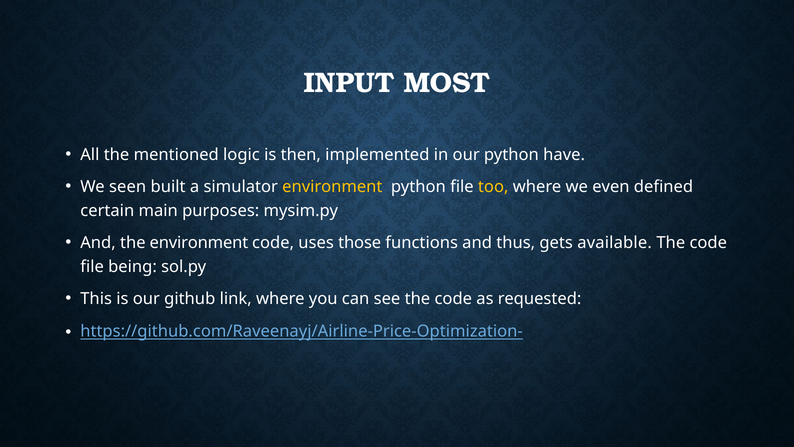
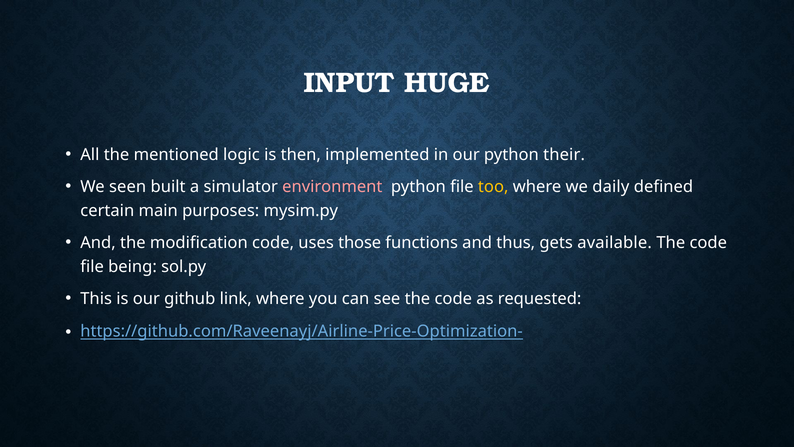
MOST: MOST -> HUGE
have: have -> their
environment at (332, 187) colour: yellow -> pink
even: even -> daily
the environment: environment -> modification
